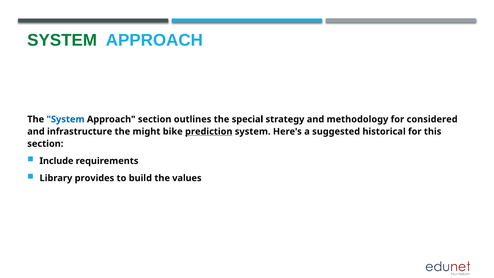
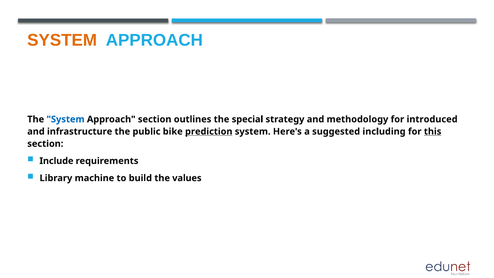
SYSTEM at (62, 40) colour: green -> orange
considered: considered -> introduced
might: might -> public
historical: historical -> including
this underline: none -> present
provides: provides -> machine
